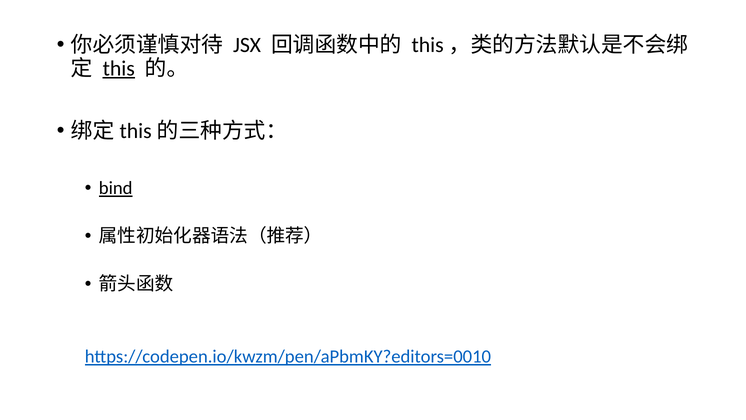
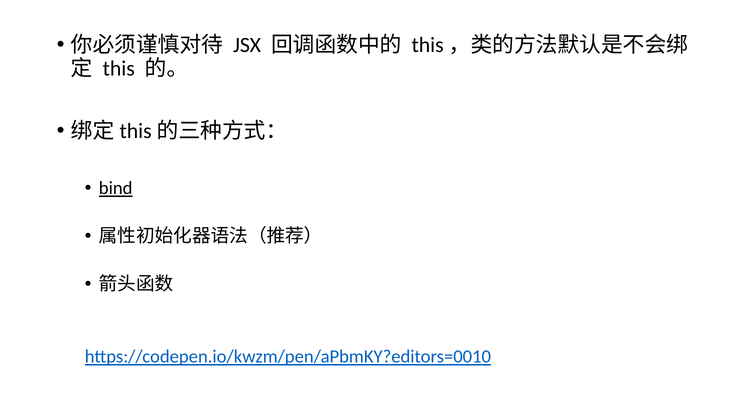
this underline: present -> none
